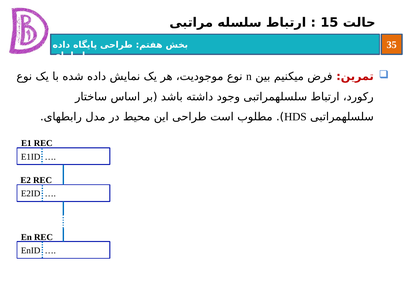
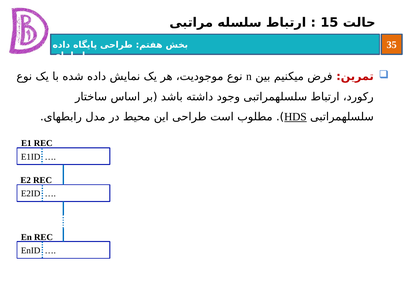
HDS underline: none -> present
